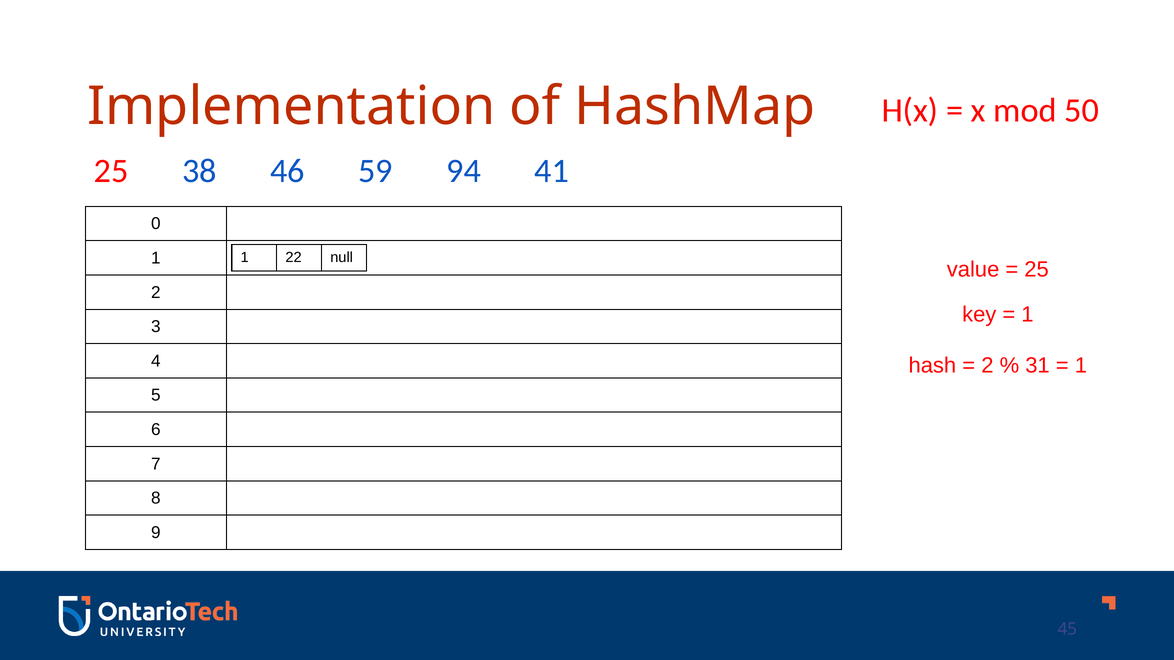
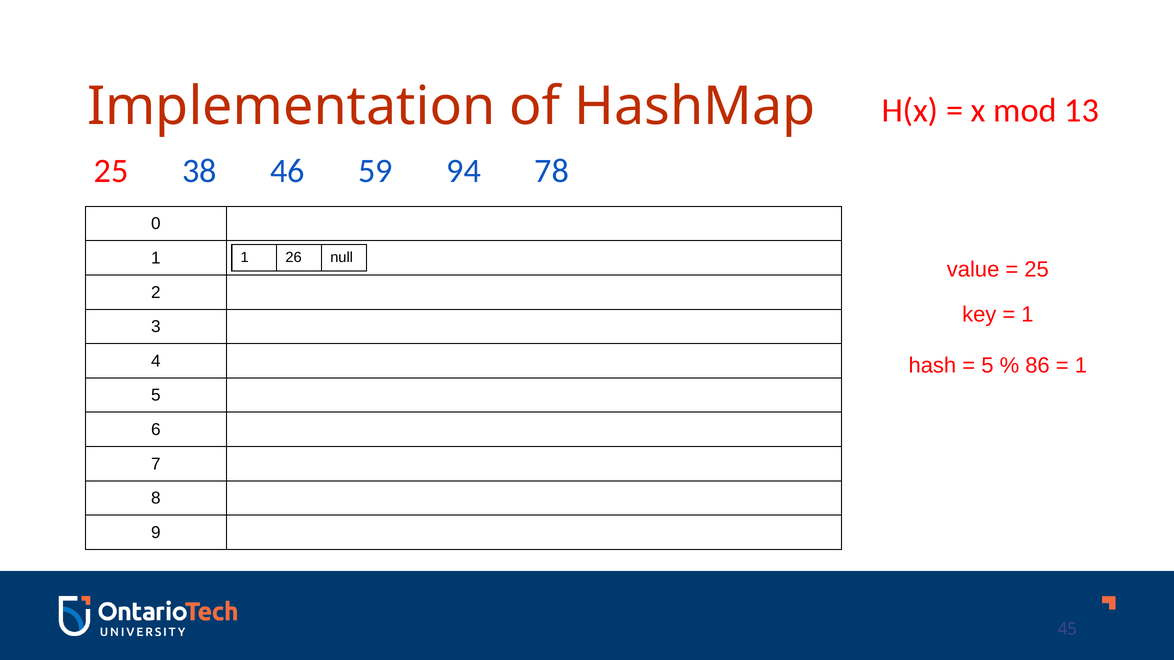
50: 50 -> 13
41: 41 -> 78
22: 22 -> 26
2 at (987, 366): 2 -> 5
31: 31 -> 86
